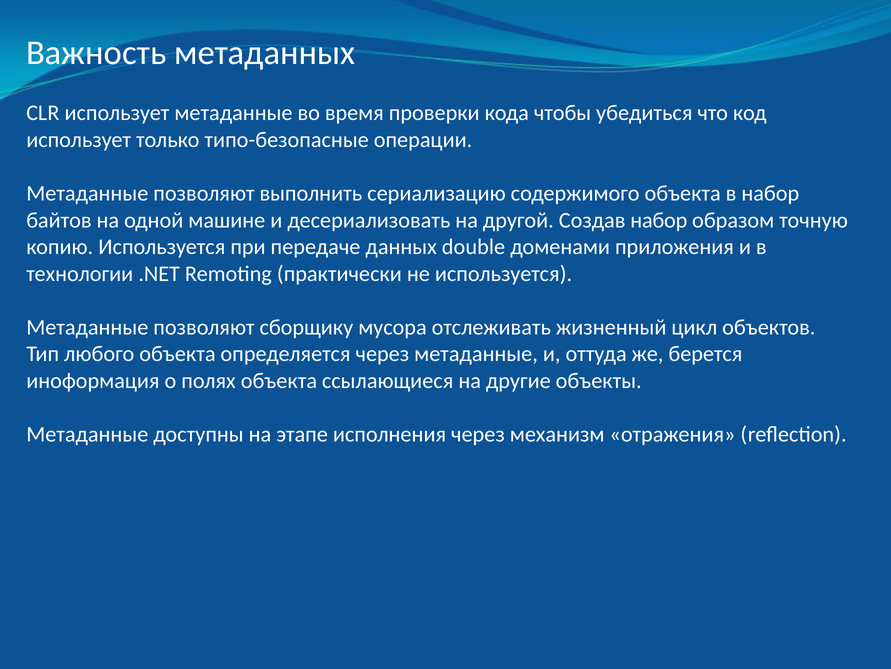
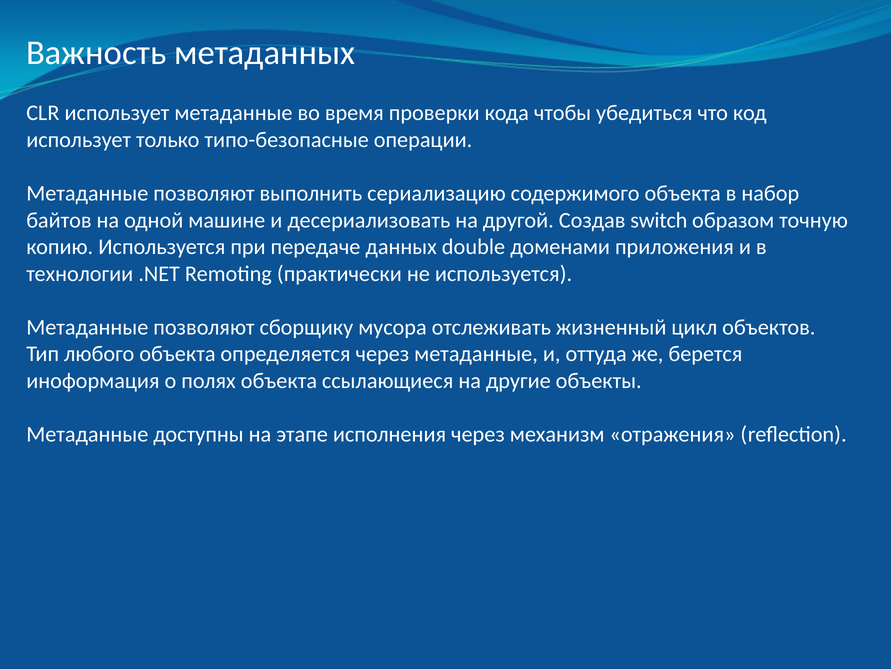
Создав набор: набор -> switch
